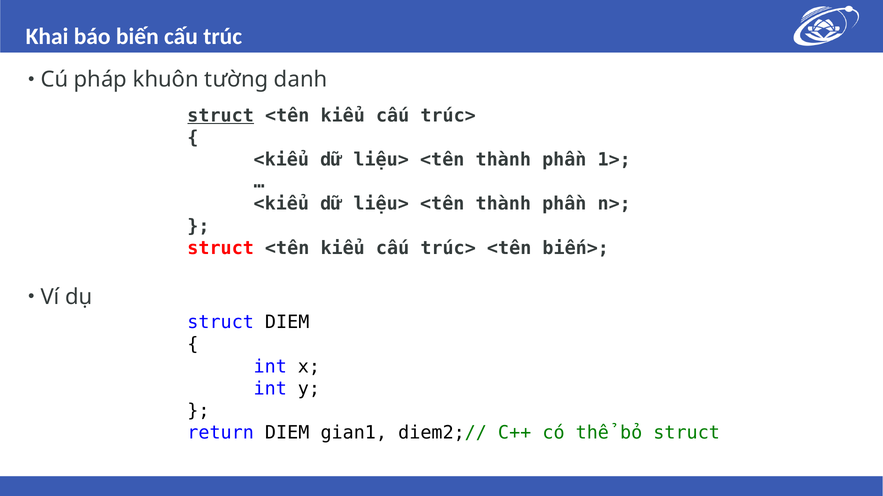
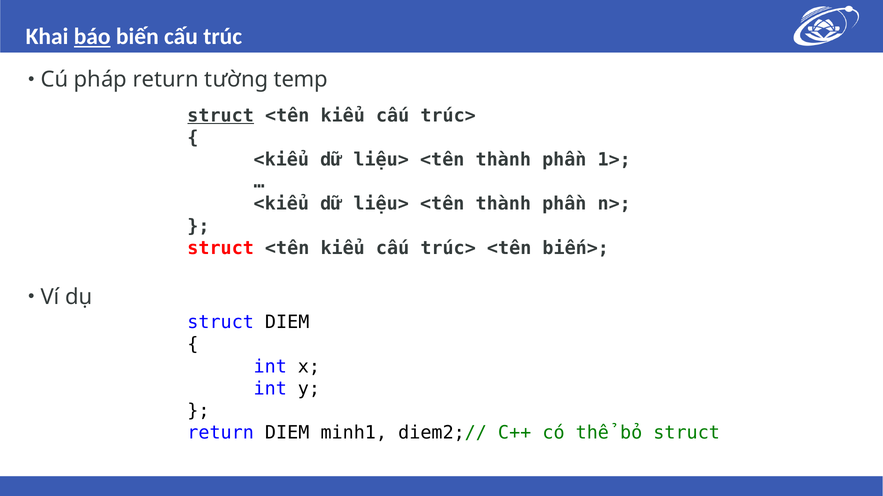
báo underline: none -> present
pháp khuôn: khuôn -> return
danh: danh -> temp
gian1: gian1 -> minh1
